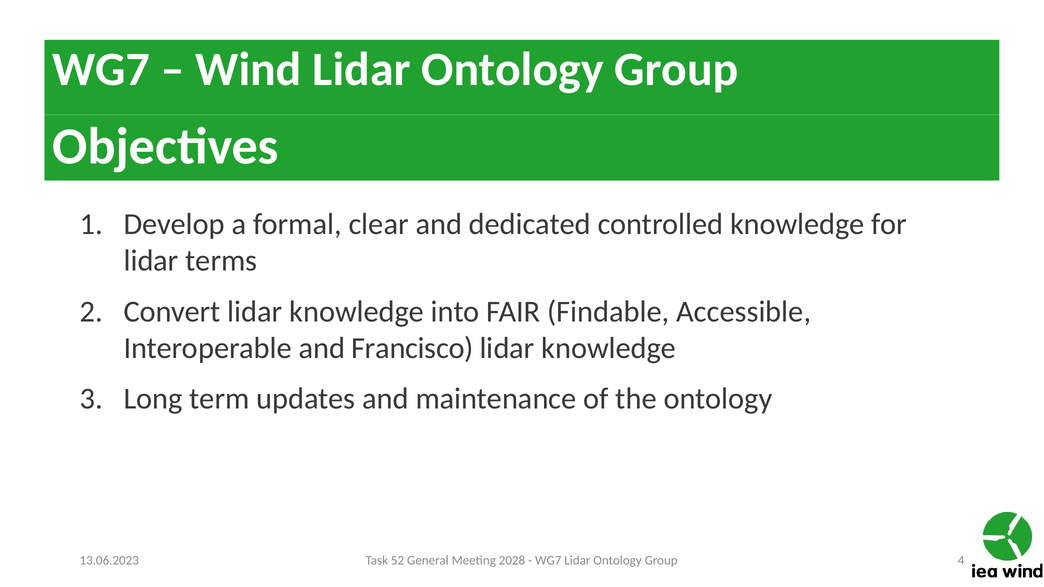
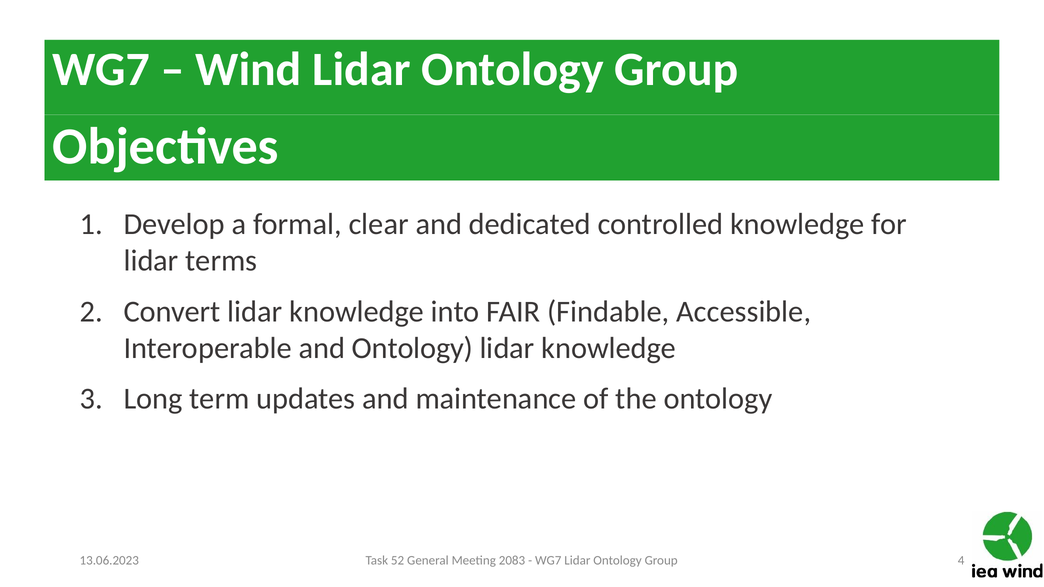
and Francisco: Francisco -> Ontology
2028: 2028 -> 2083
